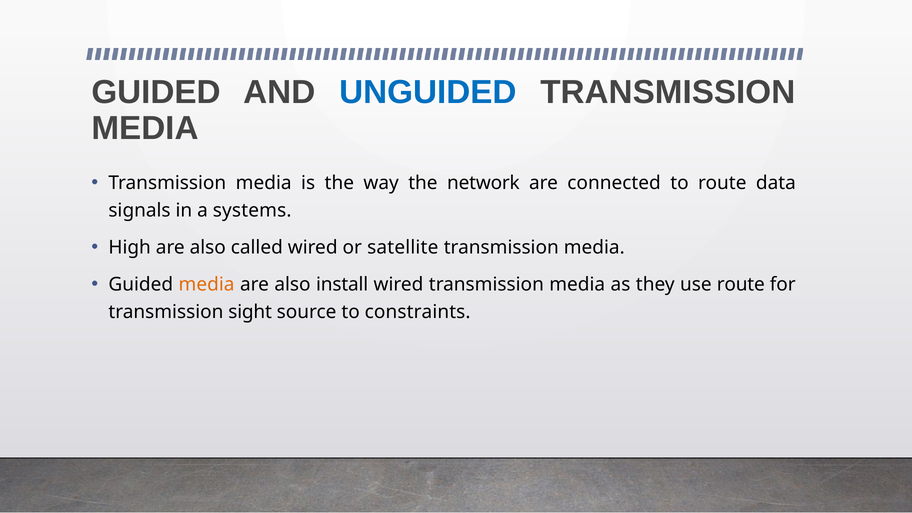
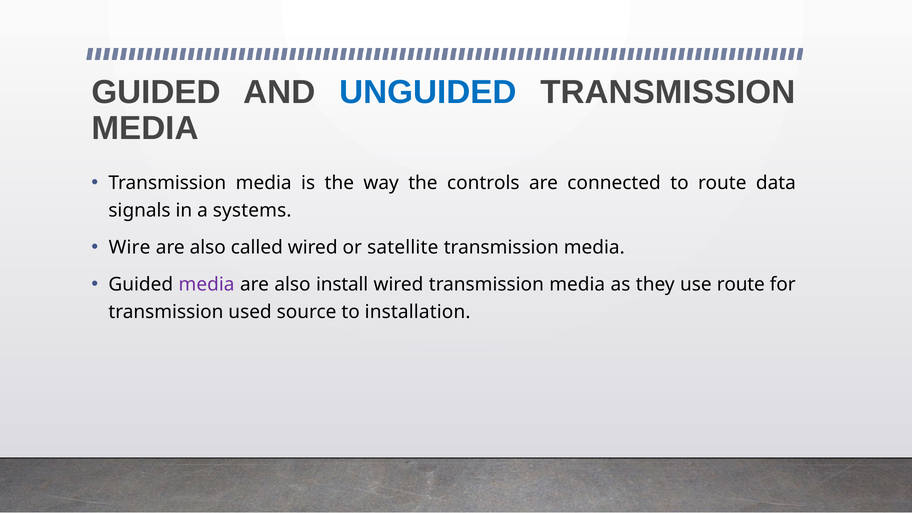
network: network -> controls
High: High -> Wire
media at (207, 284) colour: orange -> purple
sight: sight -> used
constraints: constraints -> installation
